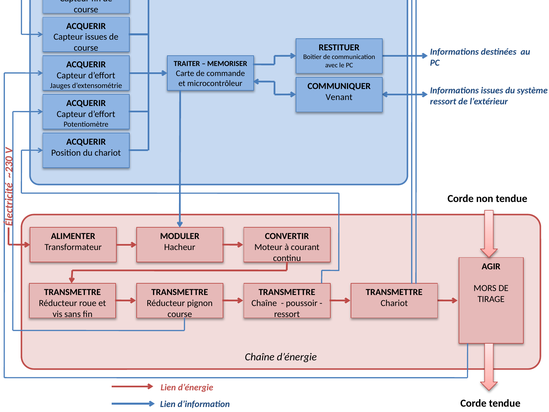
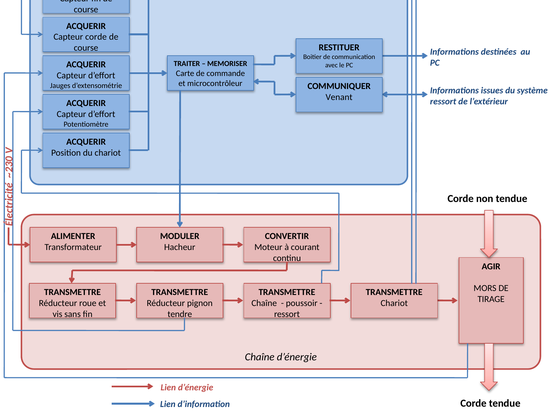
Capteur issues: issues -> corde
course at (180, 314): course -> tendre
